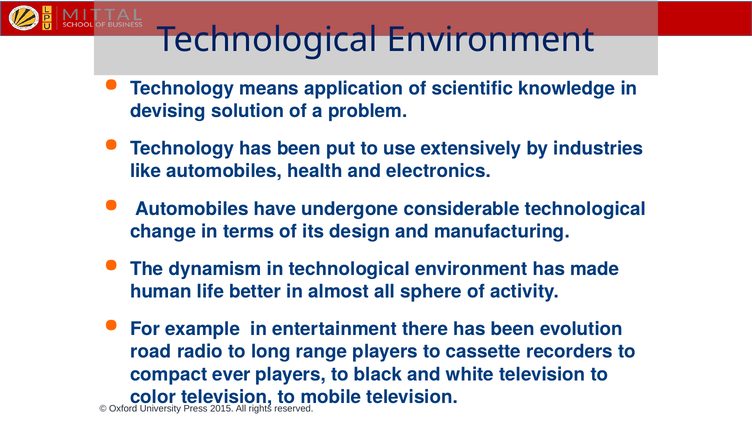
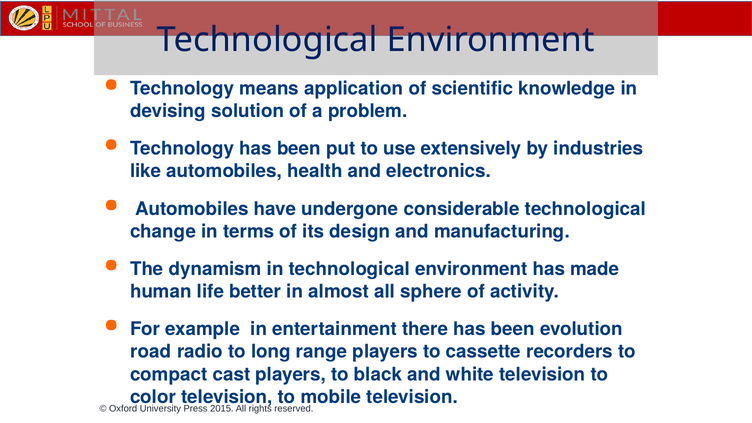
compact ever: ever -> cast
